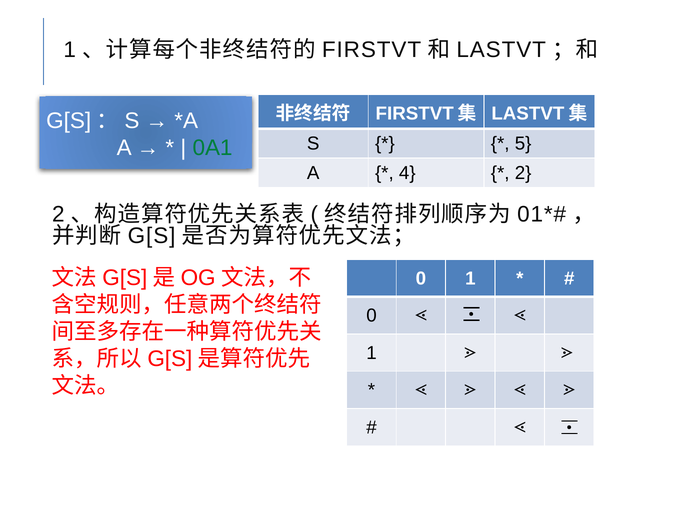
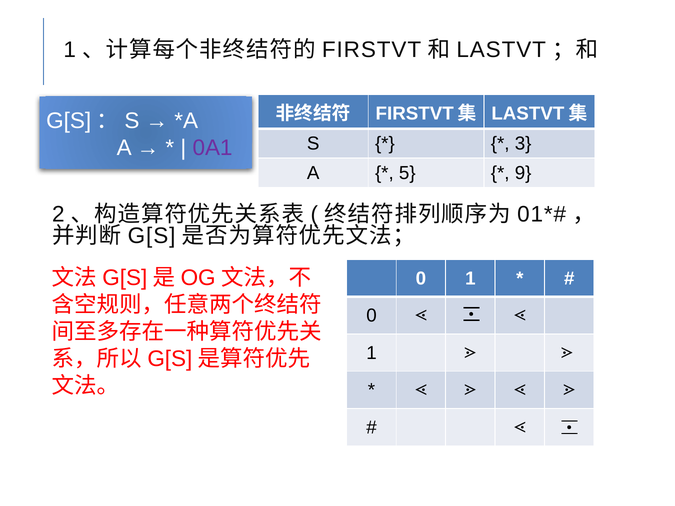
5: 5 -> 3
0A1 colour: green -> purple
4: 4 -> 5
2 at (523, 173): 2 -> 9
